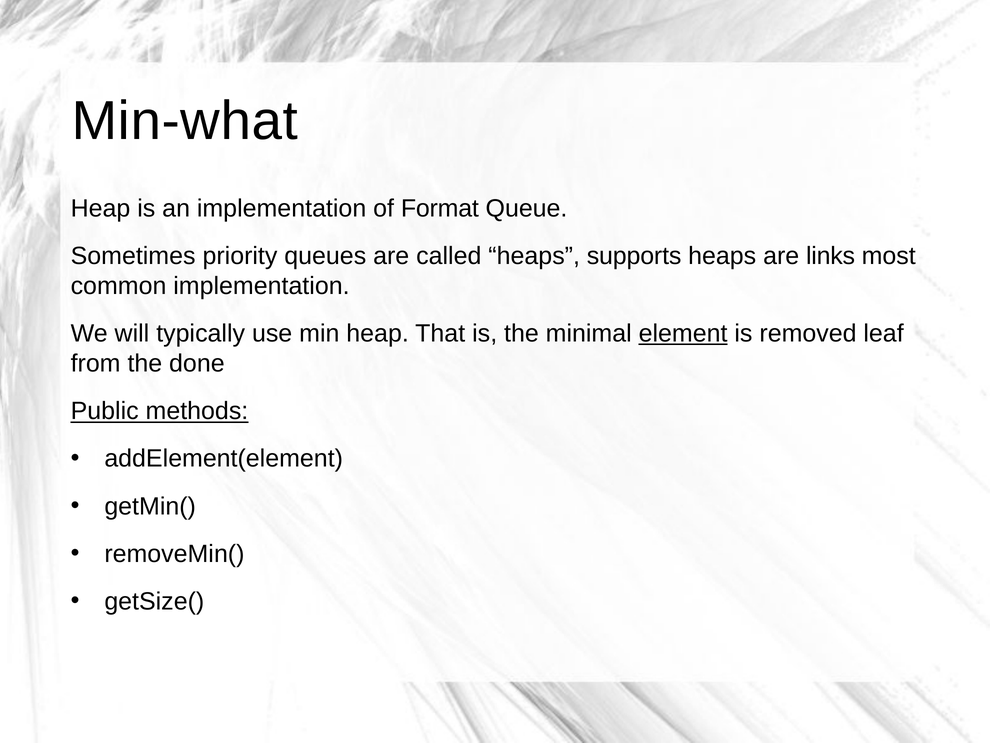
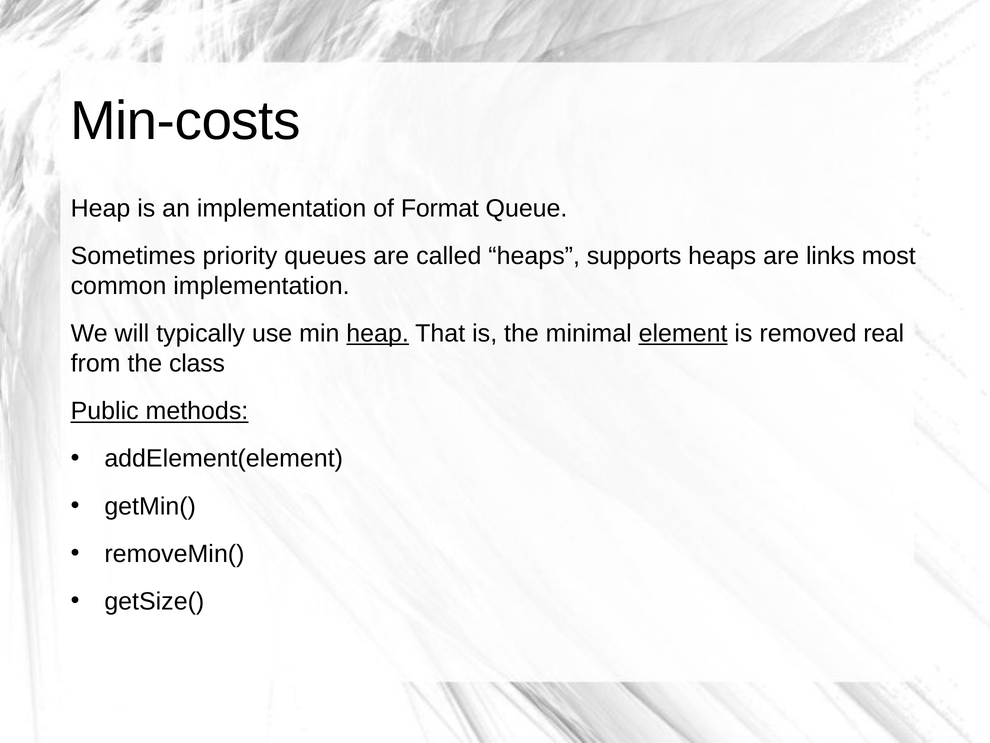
Min-what: Min-what -> Min-costs
heap at (378, 333) underline: none -> present
leaf: leaf -> real
done: done -> class
